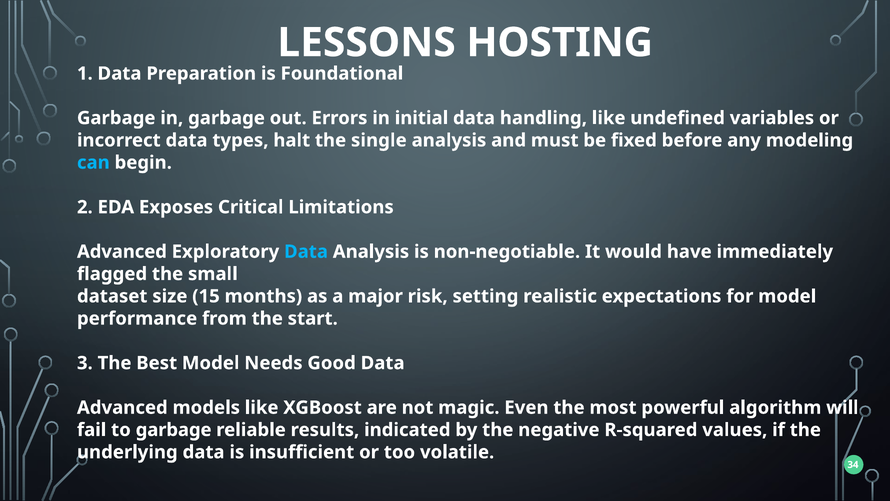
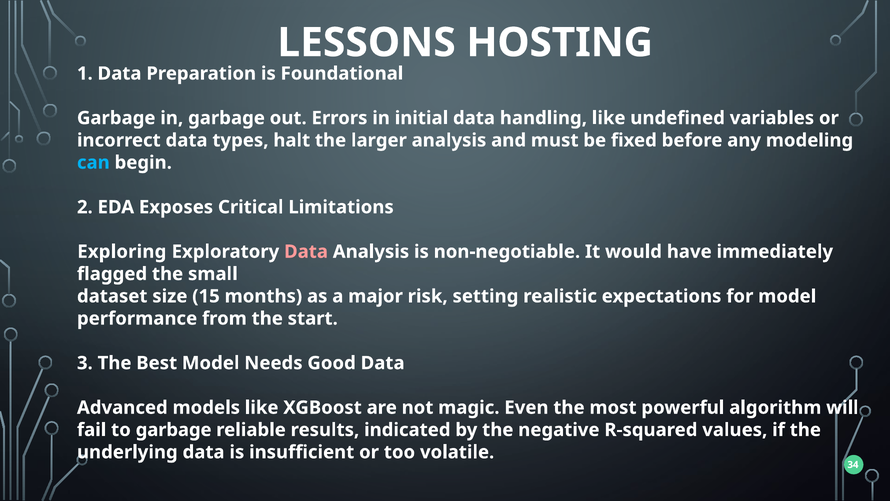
single: single -> larger
Advanced at (122, 252): Advanced -> Exploring
Data at (306, 252) colour: light blue -> pink
